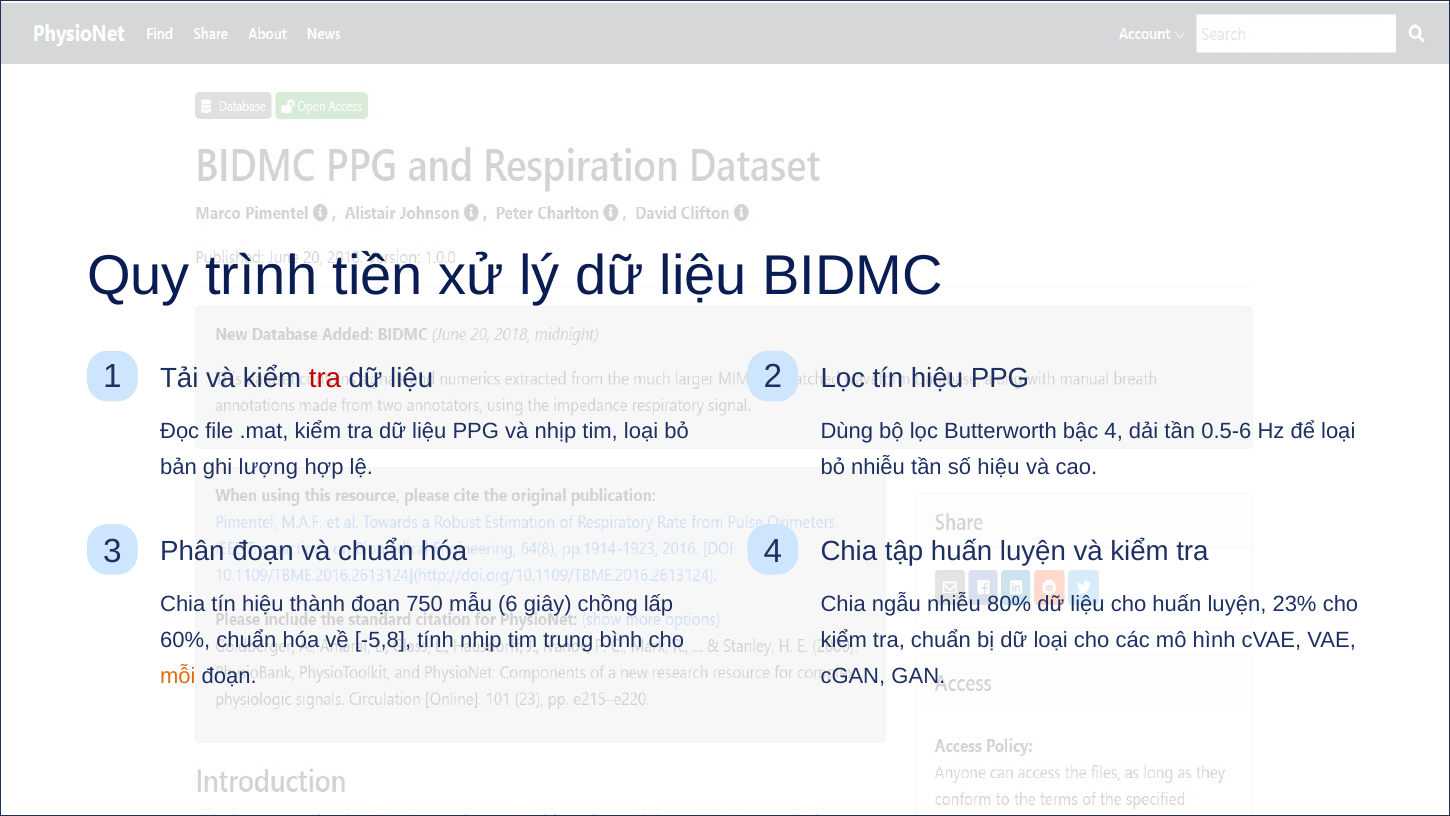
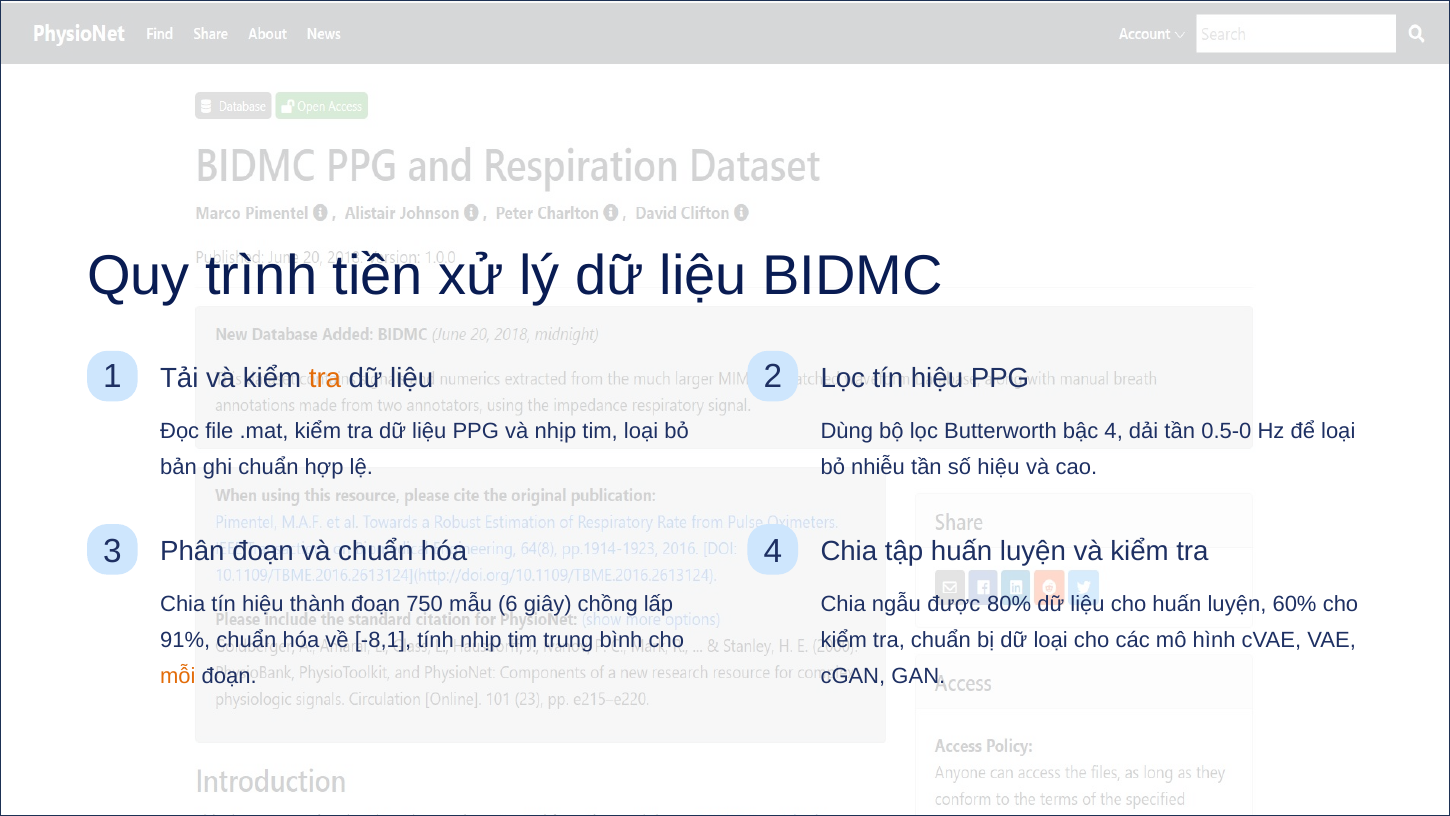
tra at (325, 378) colour: red -> orange
0.5-6: 0.5-6 -> 0.5-0
ghi lượng: lượng -> chuẩn
ngẫu nhiễu: nhiễu -> được
23%: 23% -> 60%
60%: 60% -> 91%
-5,8: -5,8 -> -8,1
